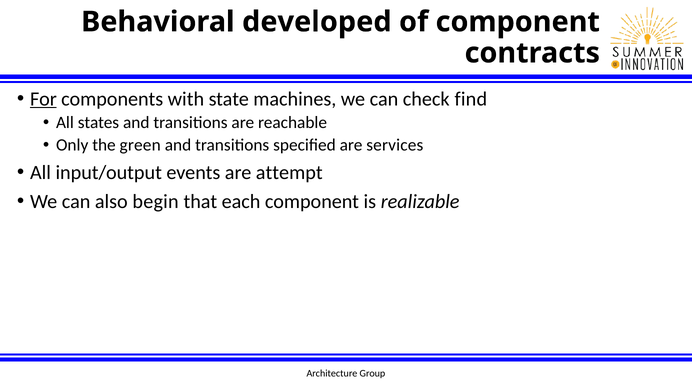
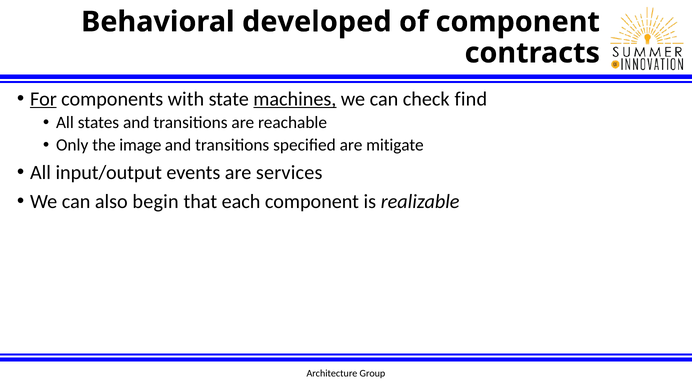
machines underline: none -> present
green: green -> image
services: services -> mitigate
attempt: attempt -> services
